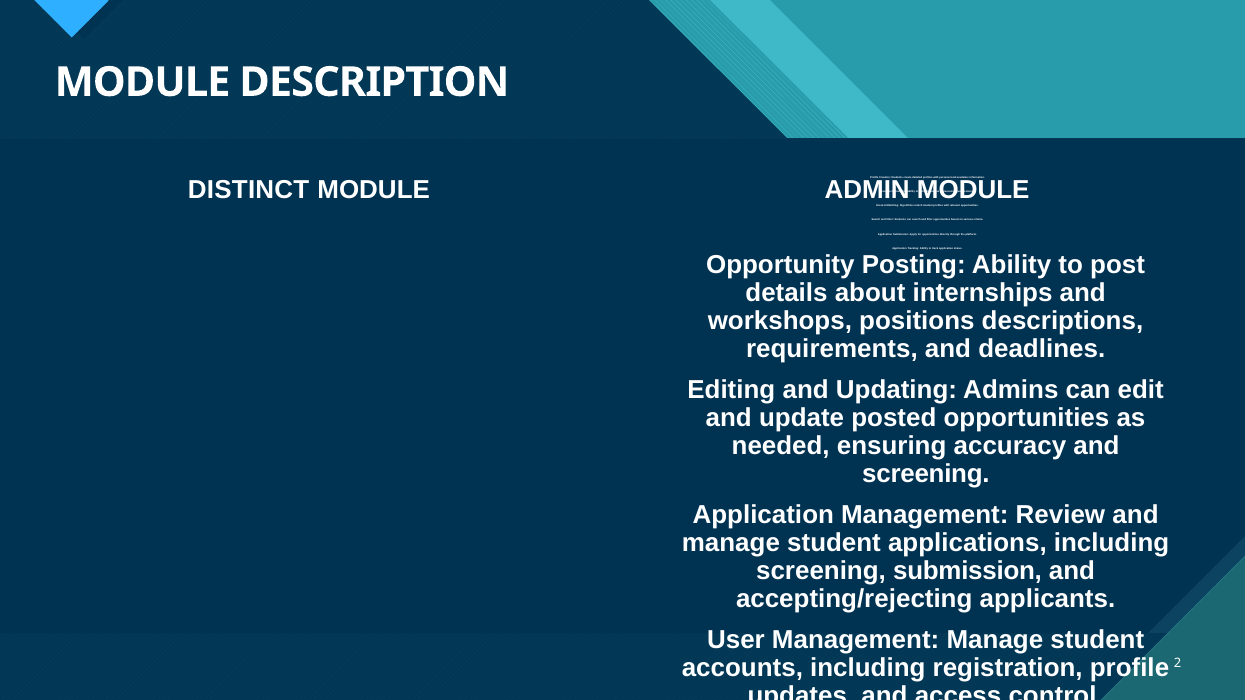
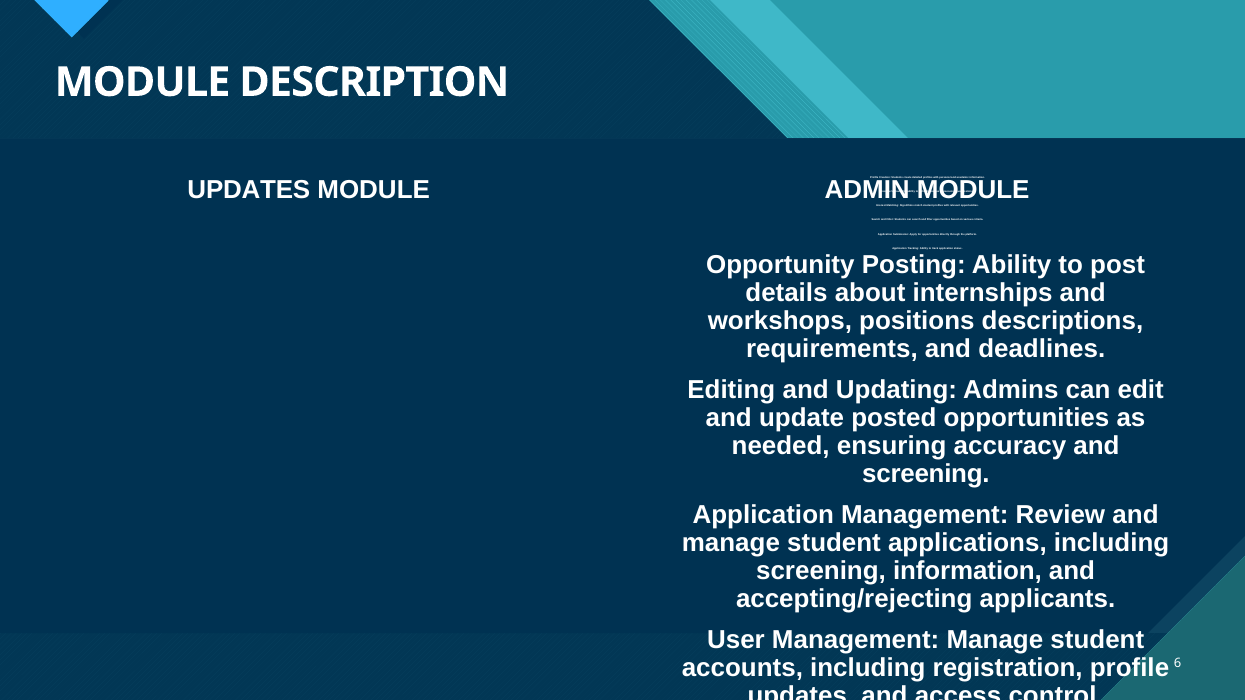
DISTINCT at (249, 190): DISTINCT -> UPDATES
screening submission: submission -> information
2: 2 -> 6
